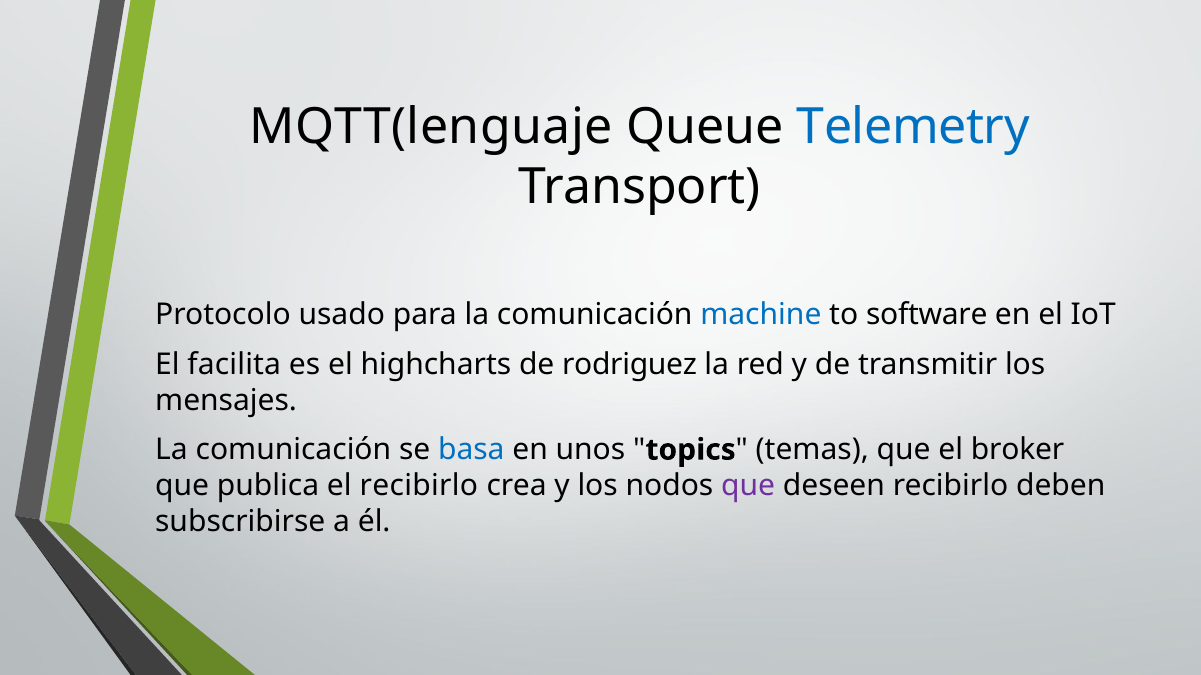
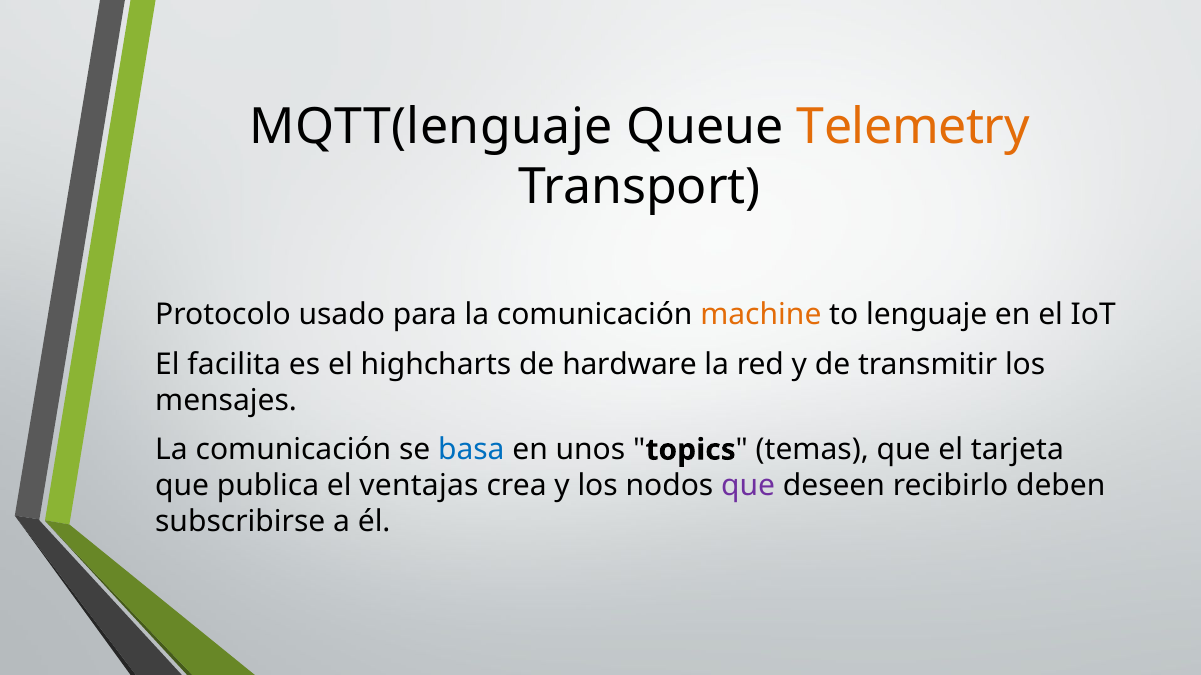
Telemetry colour: blue -> orange
machine colour: blue -> orange
software: software -> lenguaje
rodriguez: rodriguez -> hardware
broker: broker -> tarjeta
el recibirlo: recibirlo -> ventajas
